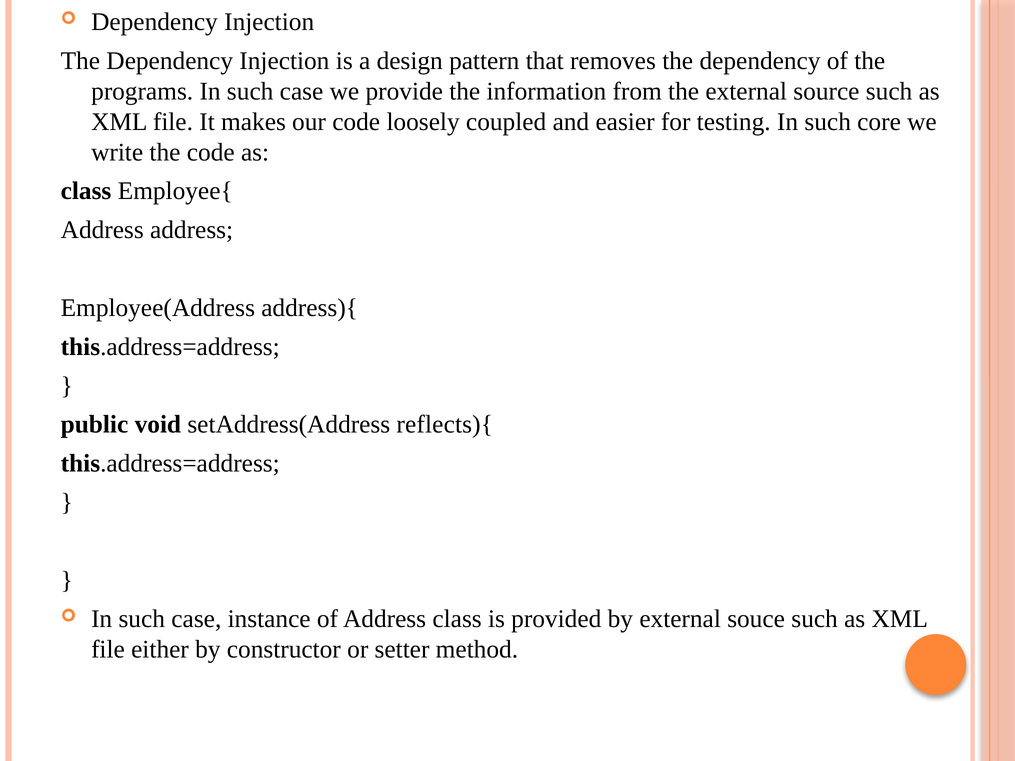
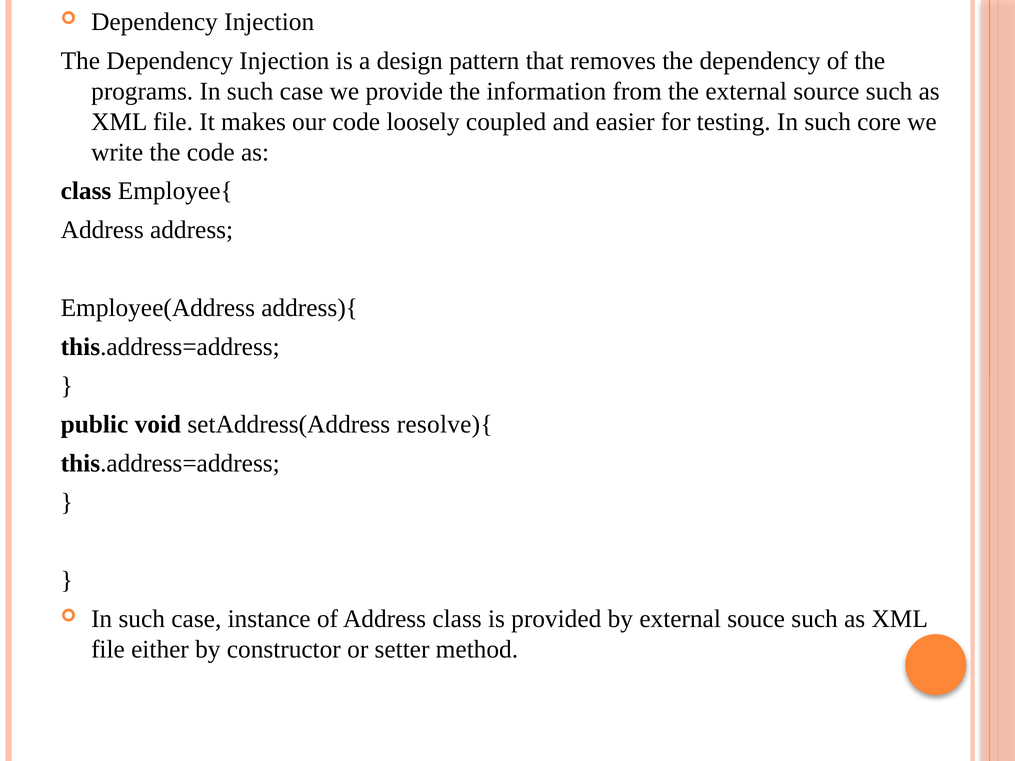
reflects){: reflects){ -> resolve){
